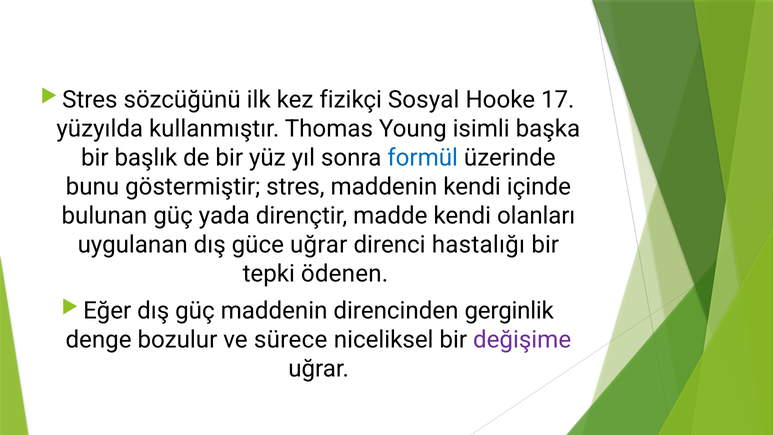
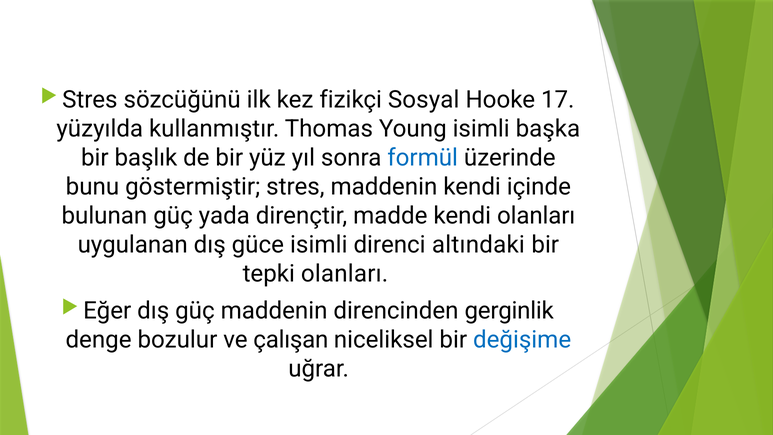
güce uğrar: uğrar -> isimli
hastalığı: hastalığı -> altındaki
tepki ödenen: ödenen -> olanları
sürece: sürece -> çalışan
değişime colour: purple -> blue
